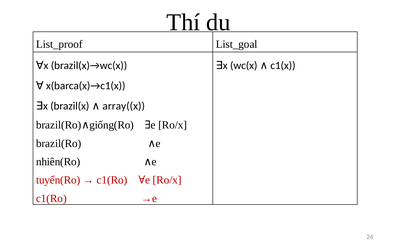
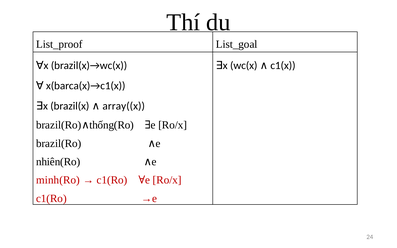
giống(Ro: giống(Ro -> thống(Ro
tuyển(Ro: tuyển(Ro -> minh(Ro
